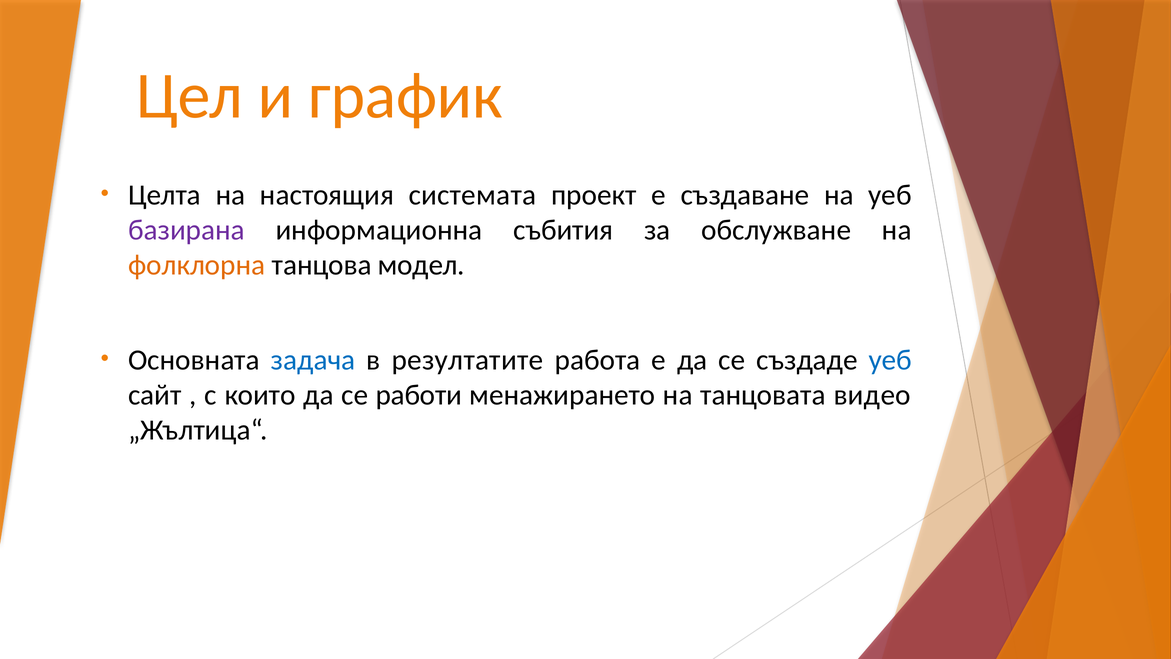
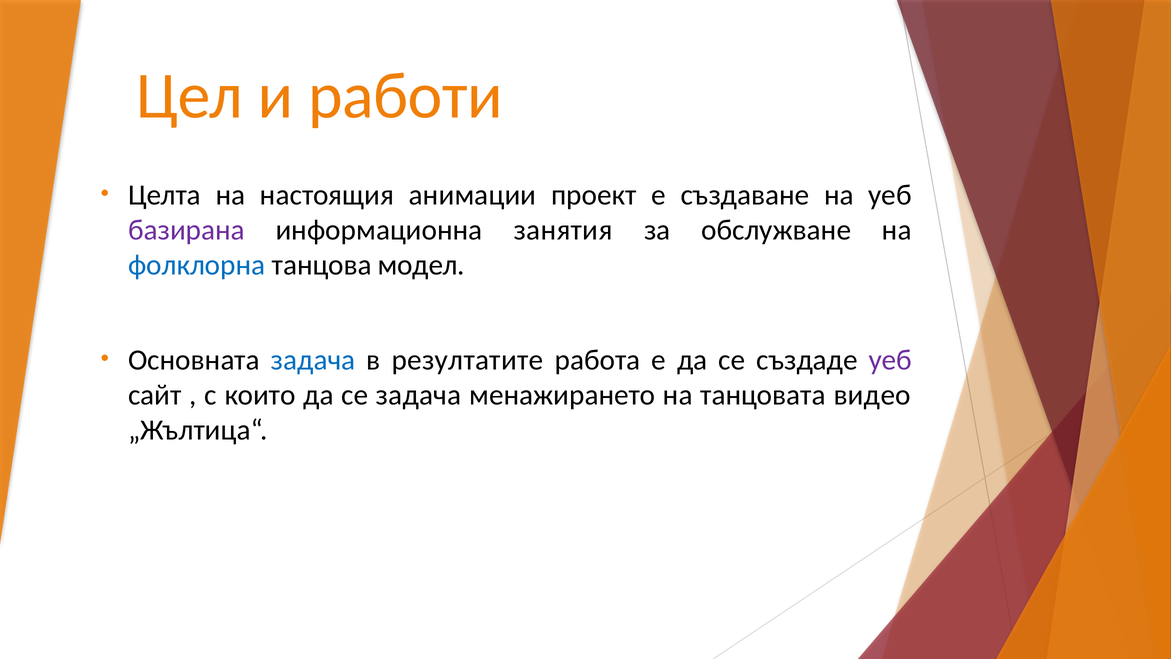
график: график -> работи
системата: системата -> анимации
събития: събития -> занятия
фолклорна colour: orange -> blue
уеб at (890, 360) colour: blue -> purple
се работи: работи -> задача
